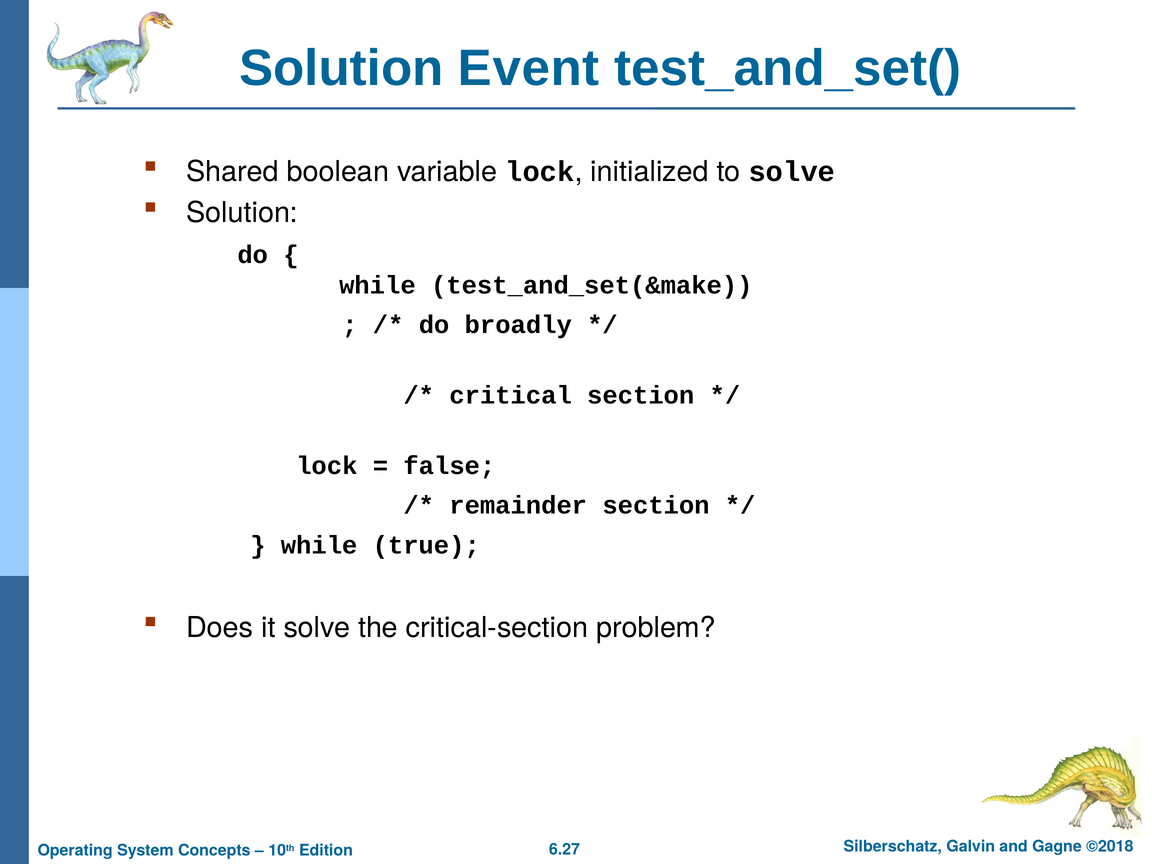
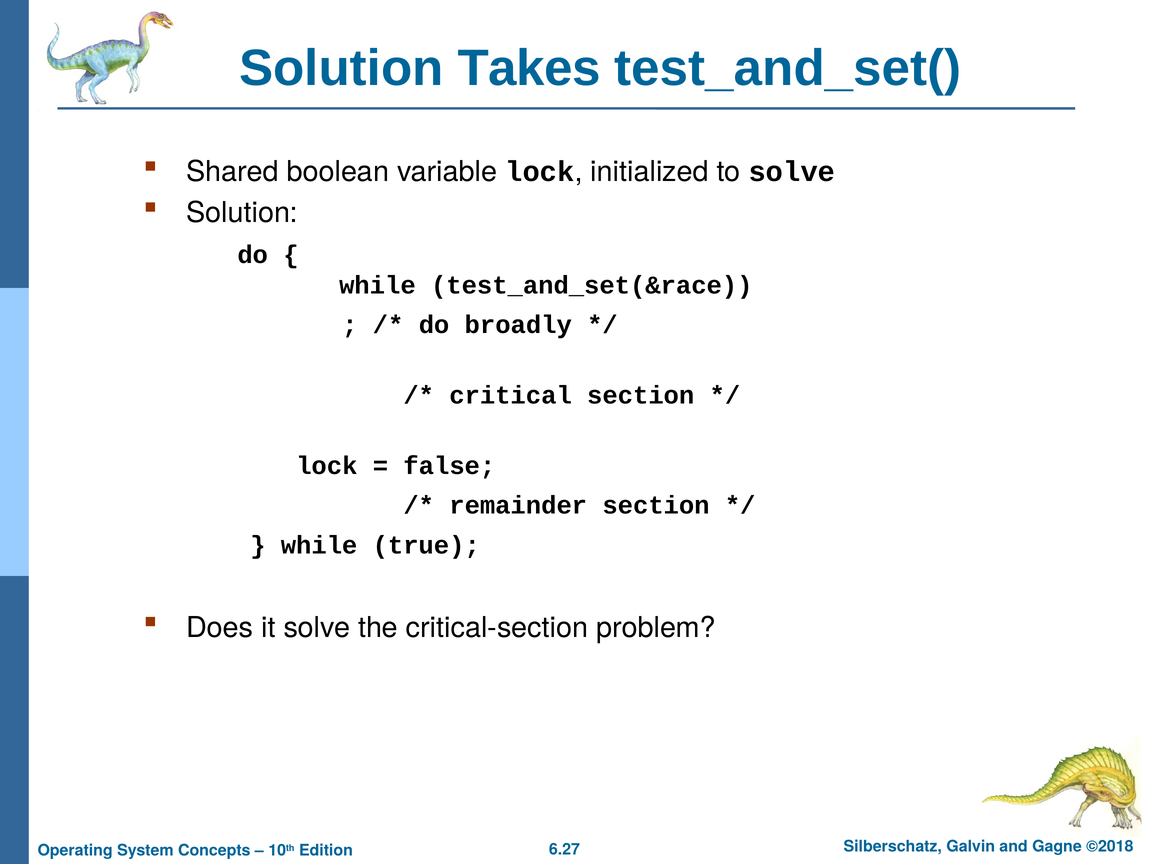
Event: Event -> Takes
test_and_set(&make: test_and_set(&make -> test_and_set(&race
